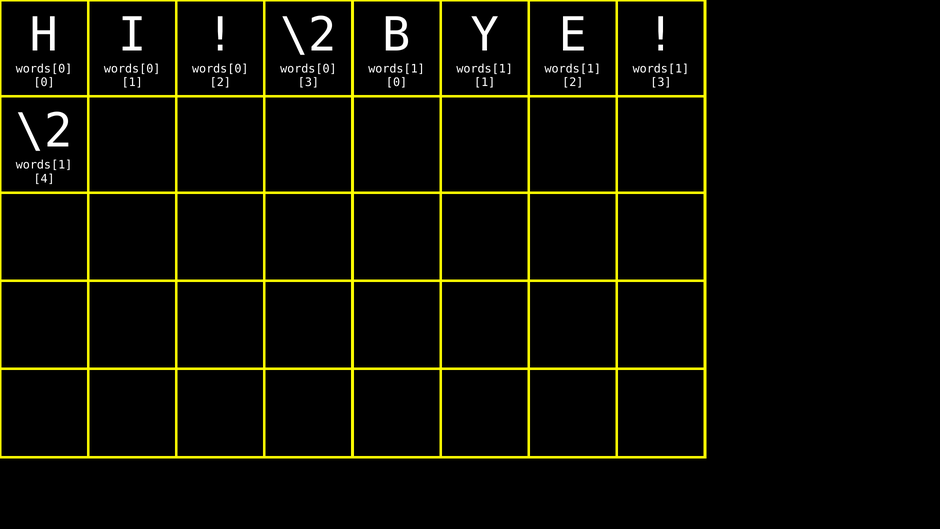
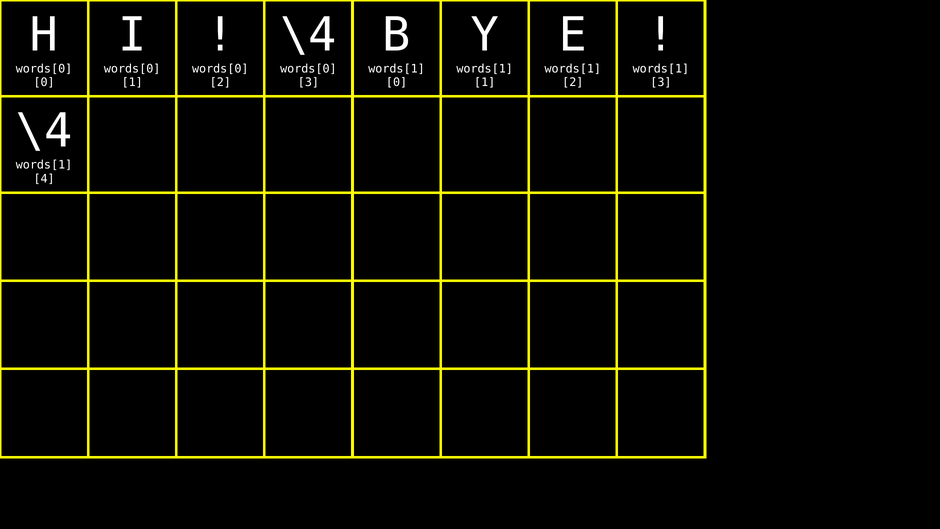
\2 at (308, 35): \2 -> \4
\2 at (44, 131): \2 -> \4
